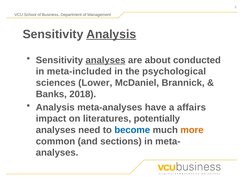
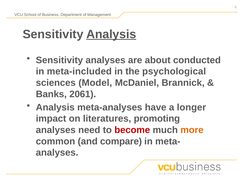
analyses at (106, 60) underline: present -> none
Lower: Lower -> Model
2018: 2018 -> 2061
affairs: affairs -> longer
potentially: potentially -> promoting
become colour: blue -> red
sections: sections -> compare
